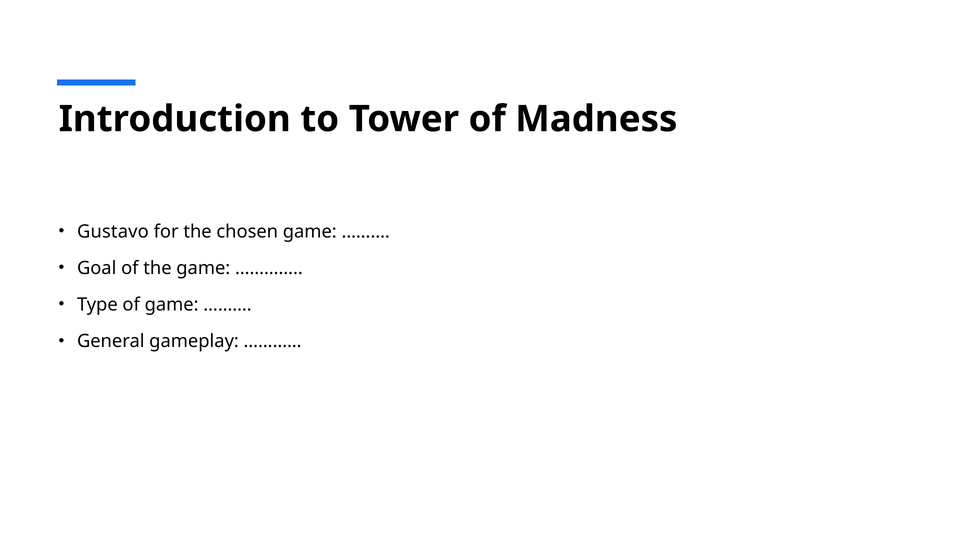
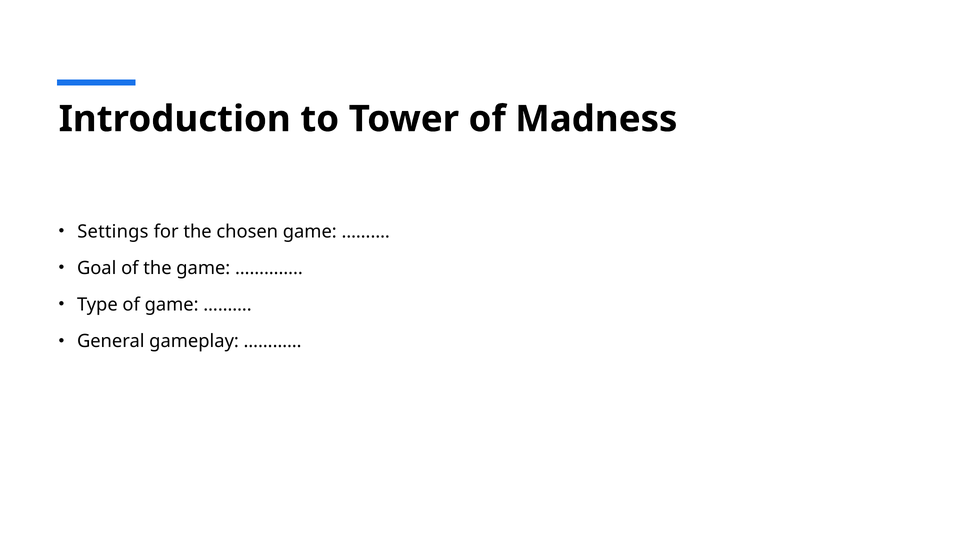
Gustavo: Gustavo -> Settings
